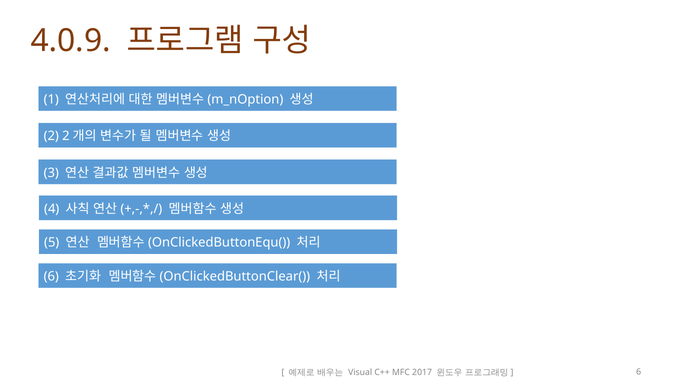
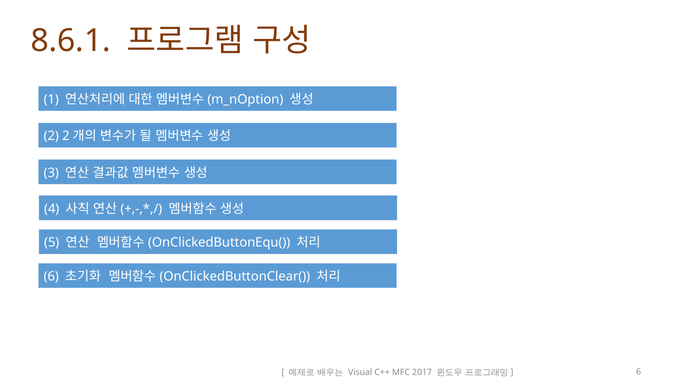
4.0.9: 4.0.9 -> 8.6.1
